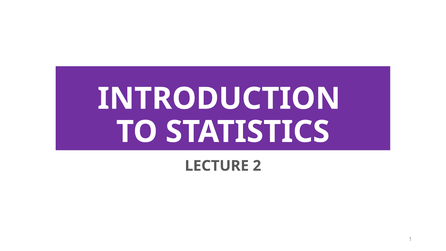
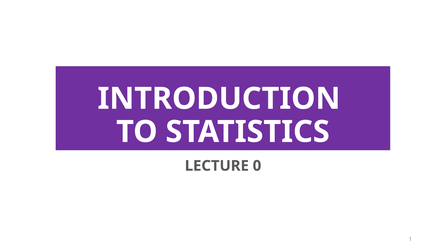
2: 2 -> 0
